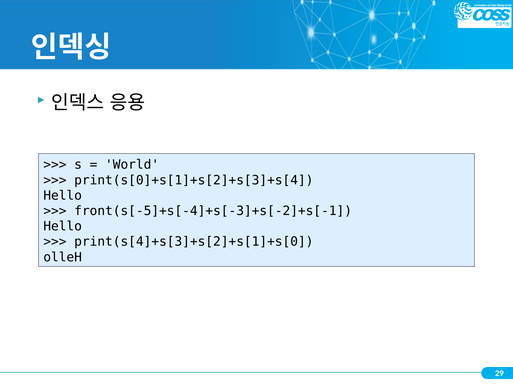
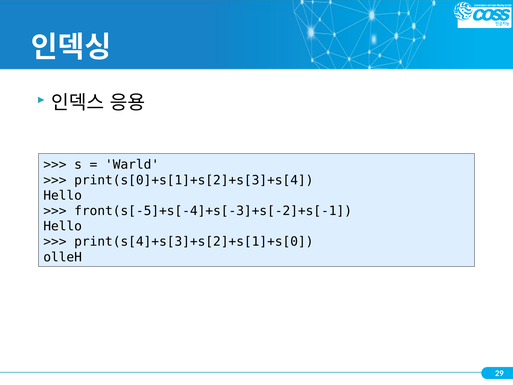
World: World -> Warld
